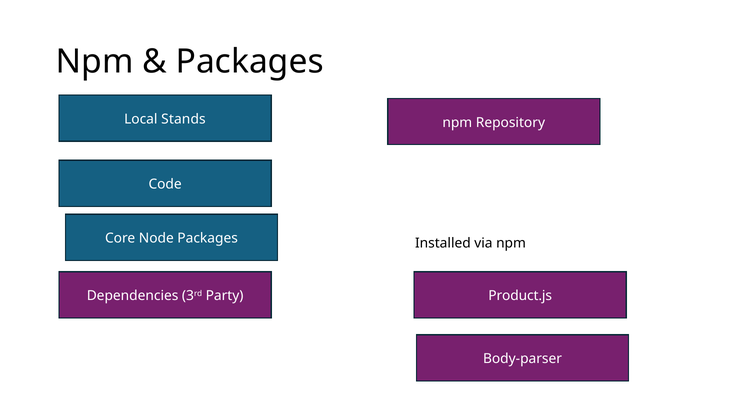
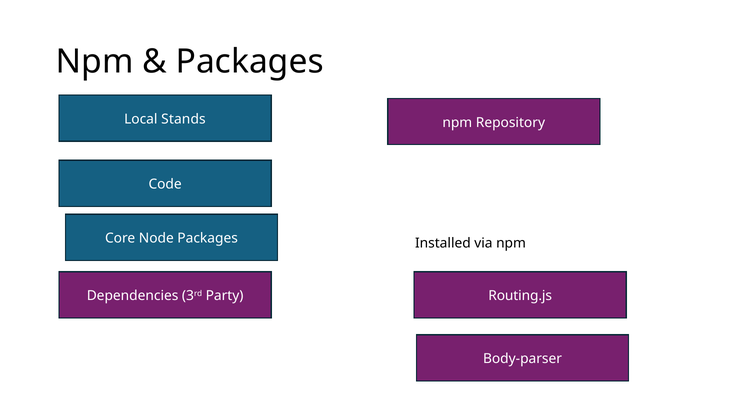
Product.js: Product.js -> Routing.js
